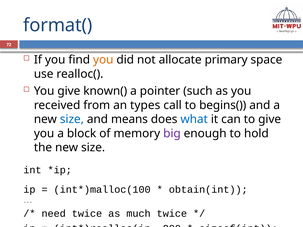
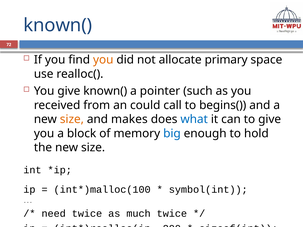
format( at (58, 25): format( -> known(
types: types -> could
size at (72, 119) colour: blue -> orange
means: means -> makes
big colour: purple -> blue
obtain(int: obtain(int -> symbol(int
